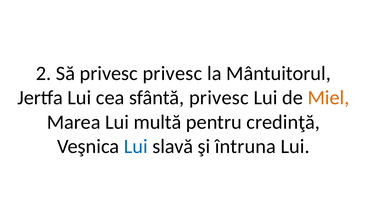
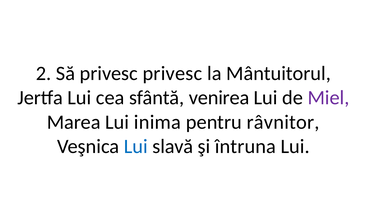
sfântă privesc: privesc -> venirea
Miel colour: orange -> purple
multă: multă -> inima
credinţă: credinţă -> râvnitor
